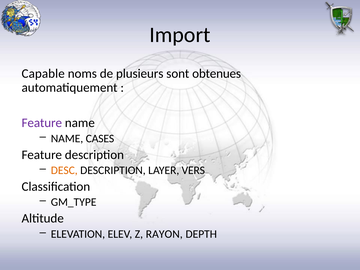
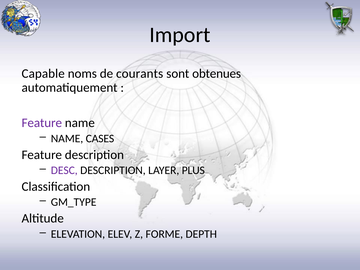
plusieurs: plusieurs -> courants
DESC colour: orange -> purple
VERS: VERS -> PLUS
RAYON: RAYON -> FORME
